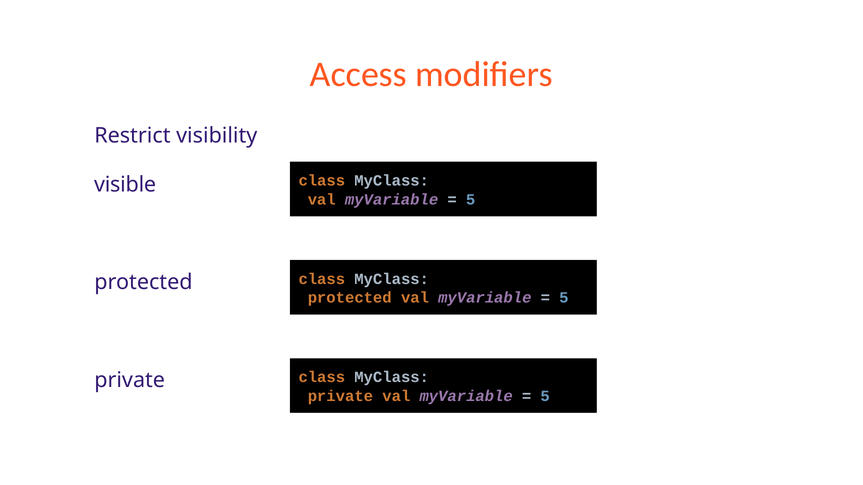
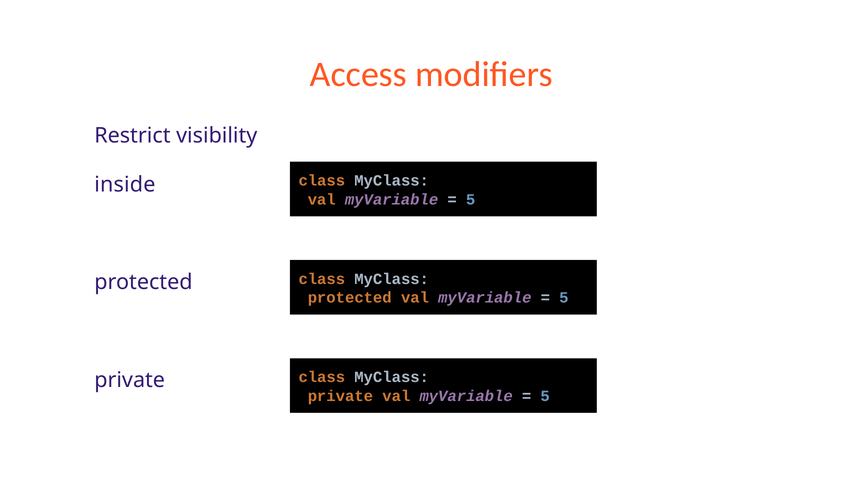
visible: visible -> inside
